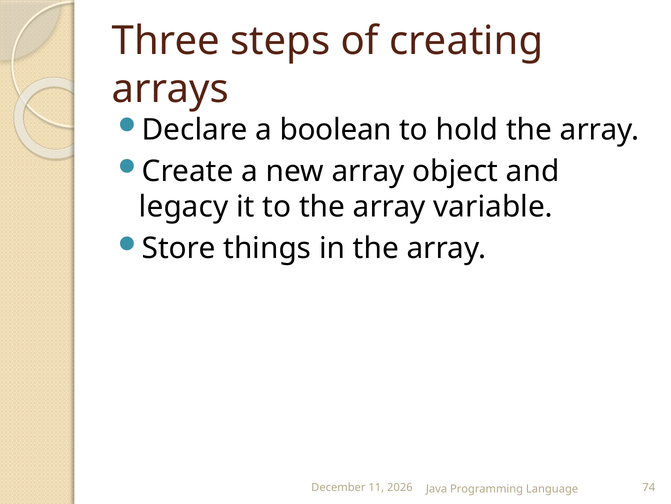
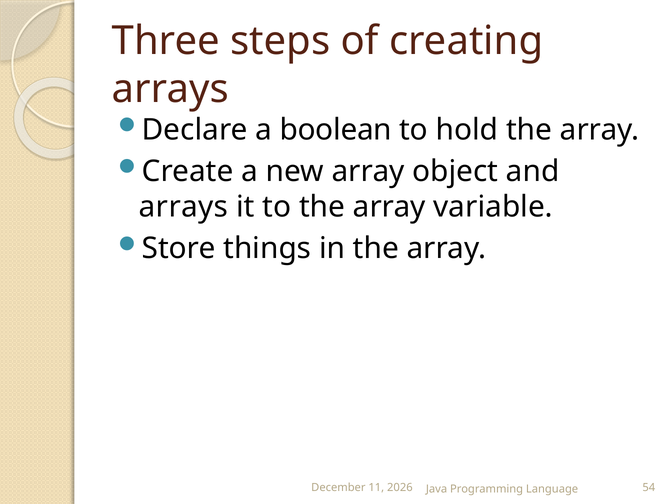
legacy at (184, 207): legacy -> arrays
74: 74 -> 54
